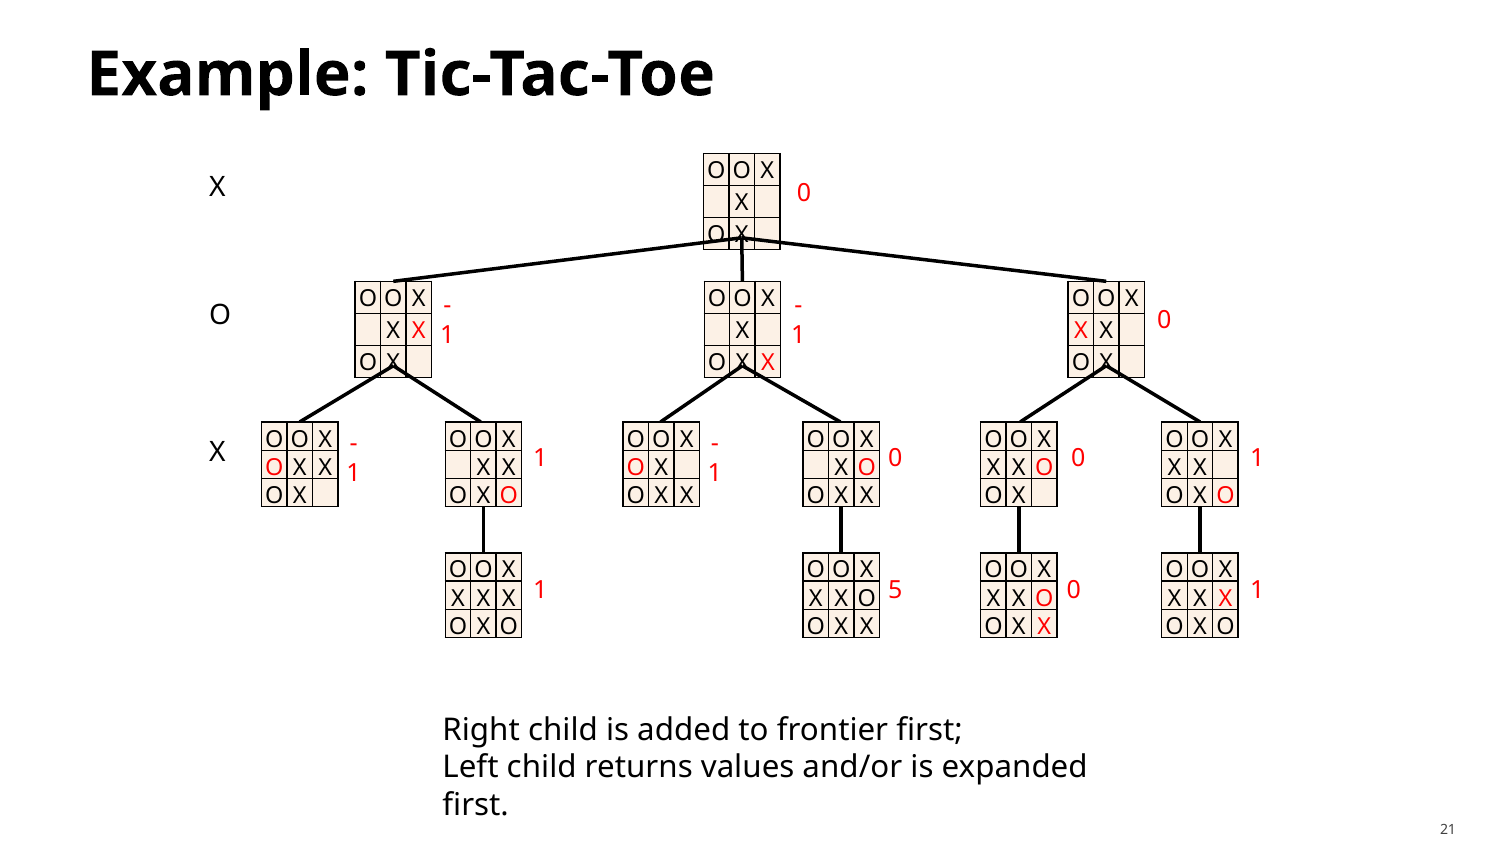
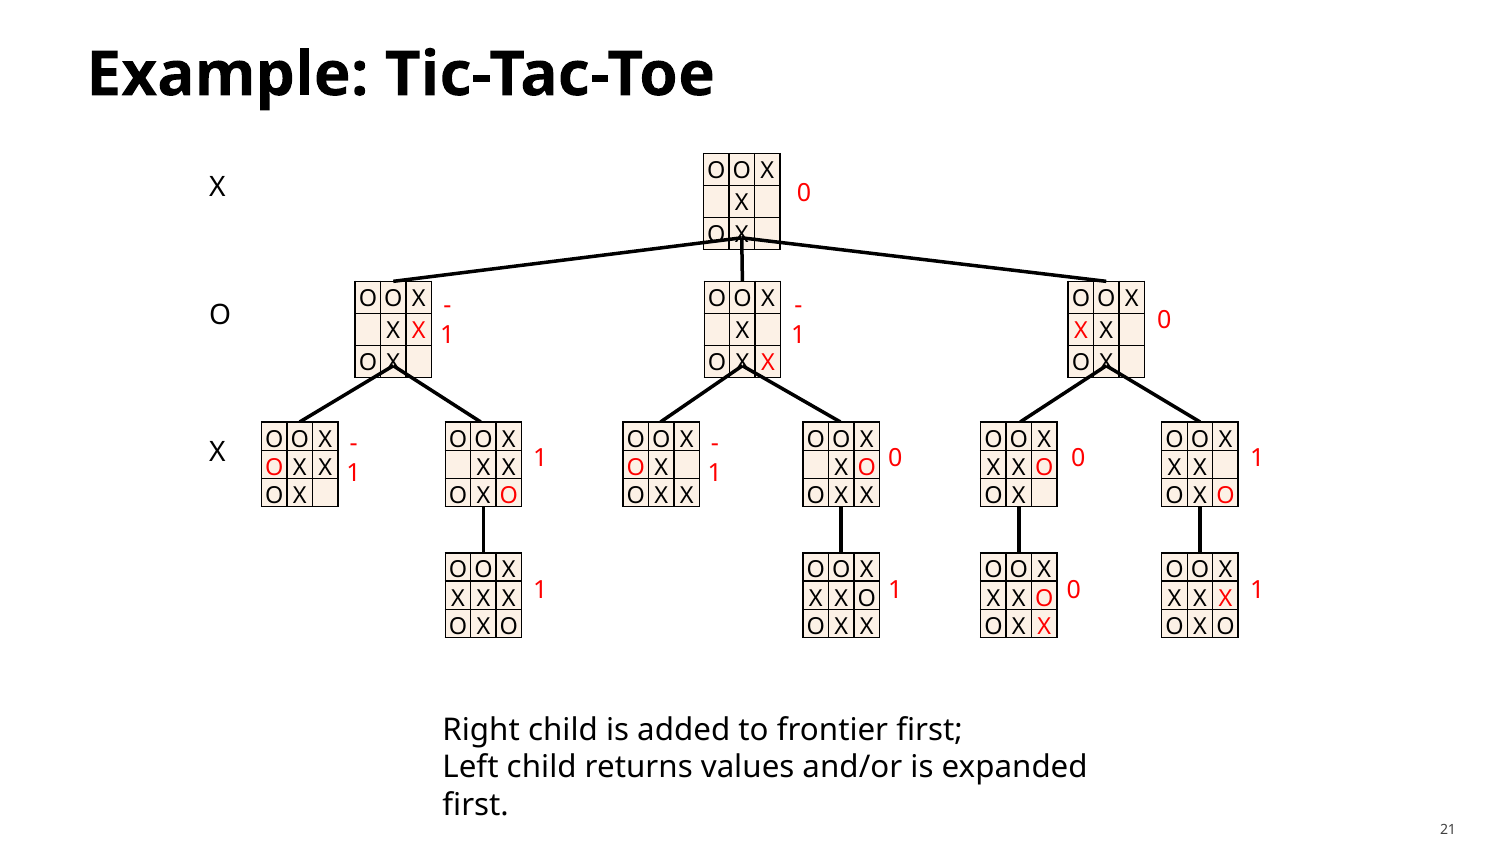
5 at (895, 590): 5 -> 1
